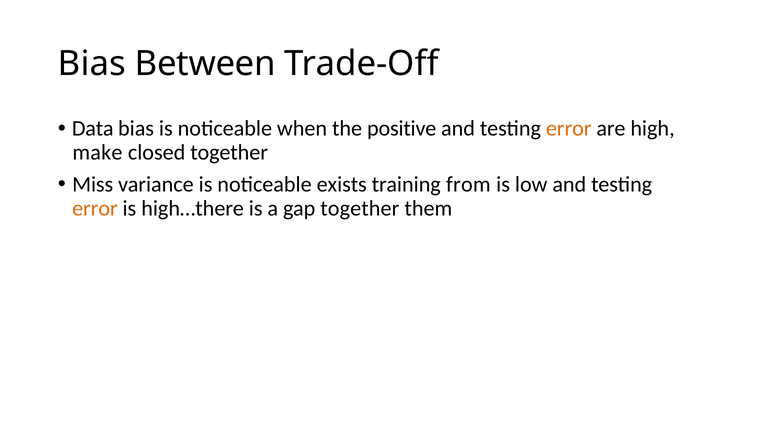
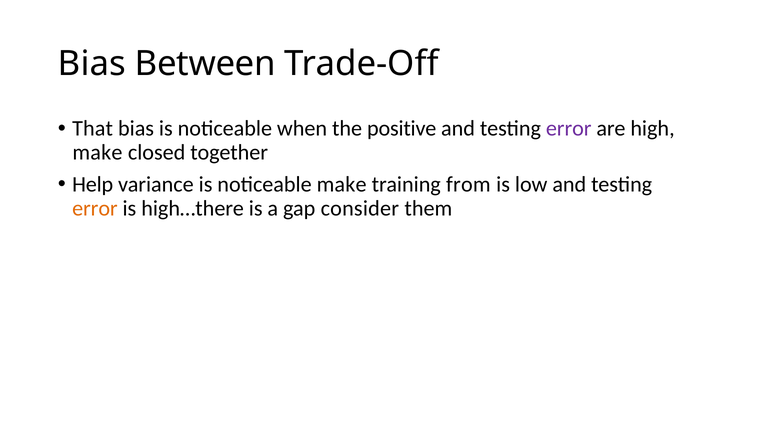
Data: Data -> That
error at (569, 128) colour: orange -> purple
Miss: Miss -> Help
noticeable exists: exists -> make
gap together: together -> consider
